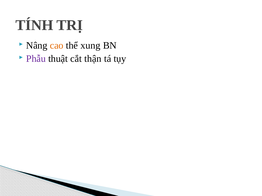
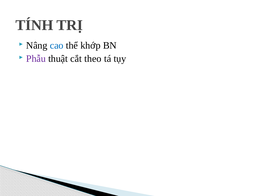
cao colour: orange -> blue
xung: xung -> khớp
thận: thận -> theo
